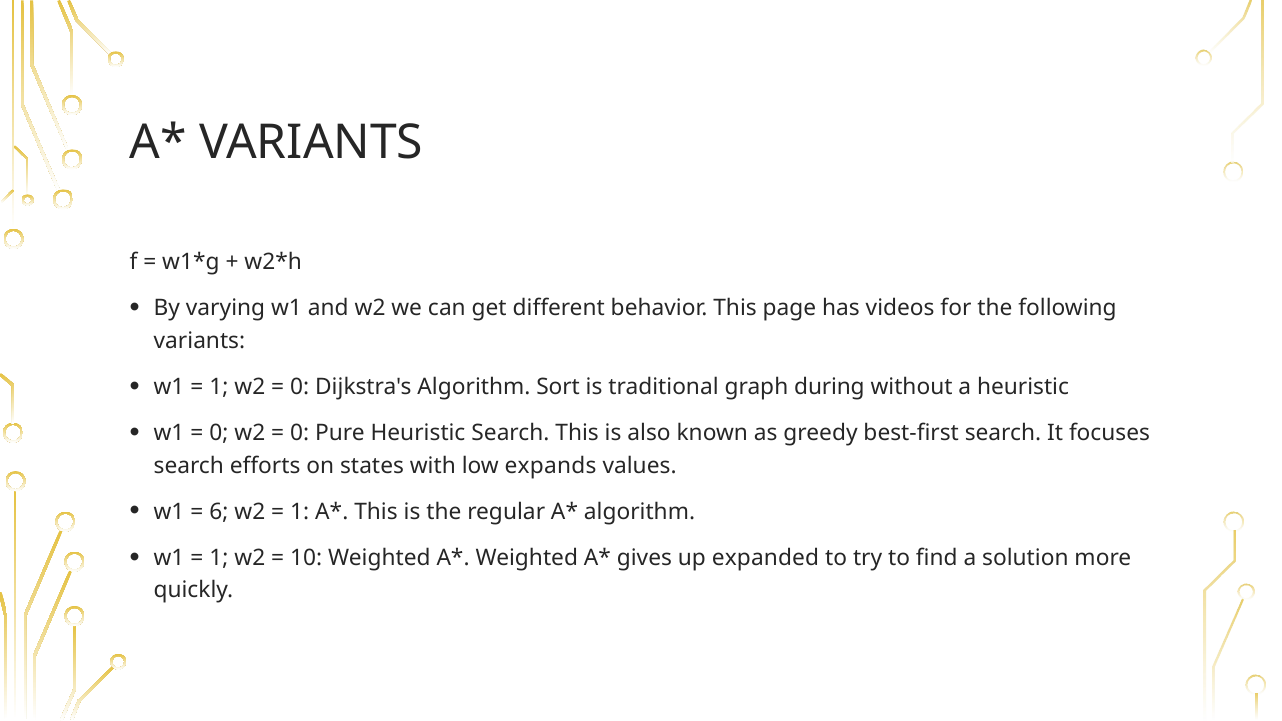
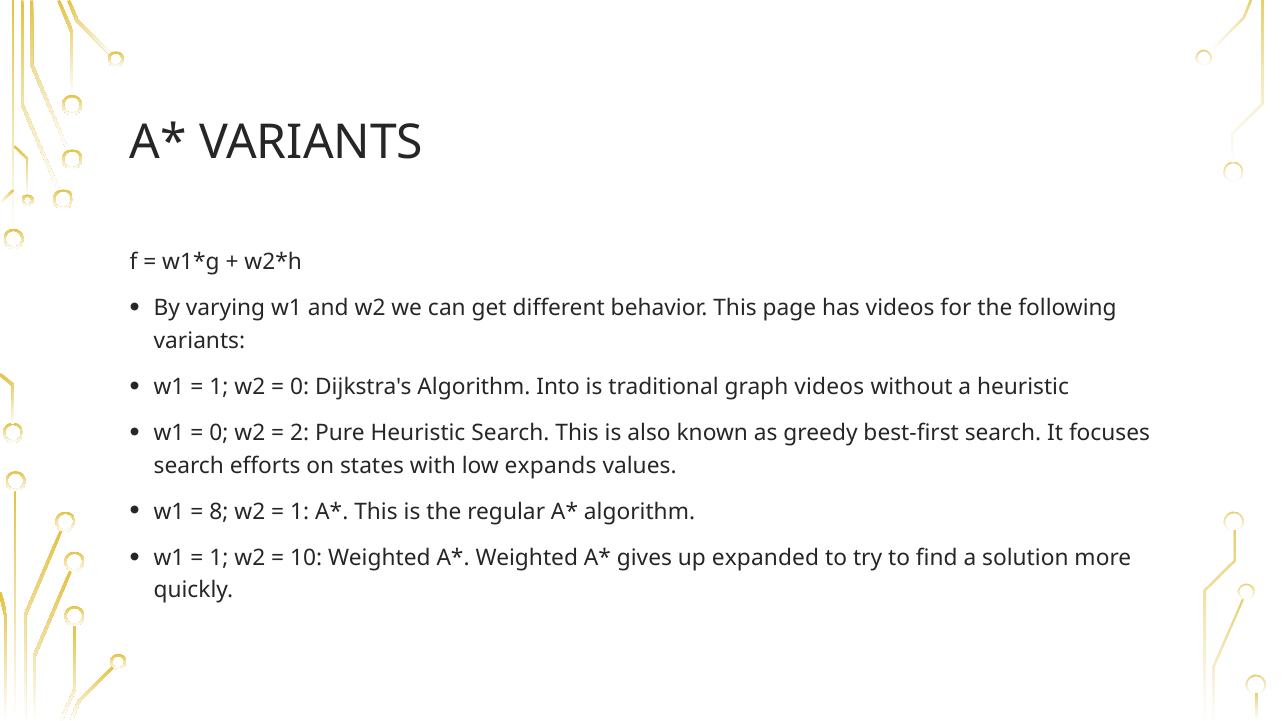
Sort: Sort -> Into
graph during: during -> videos
0 at (300, 433): 0 -> 2
6: 6 -> 8
